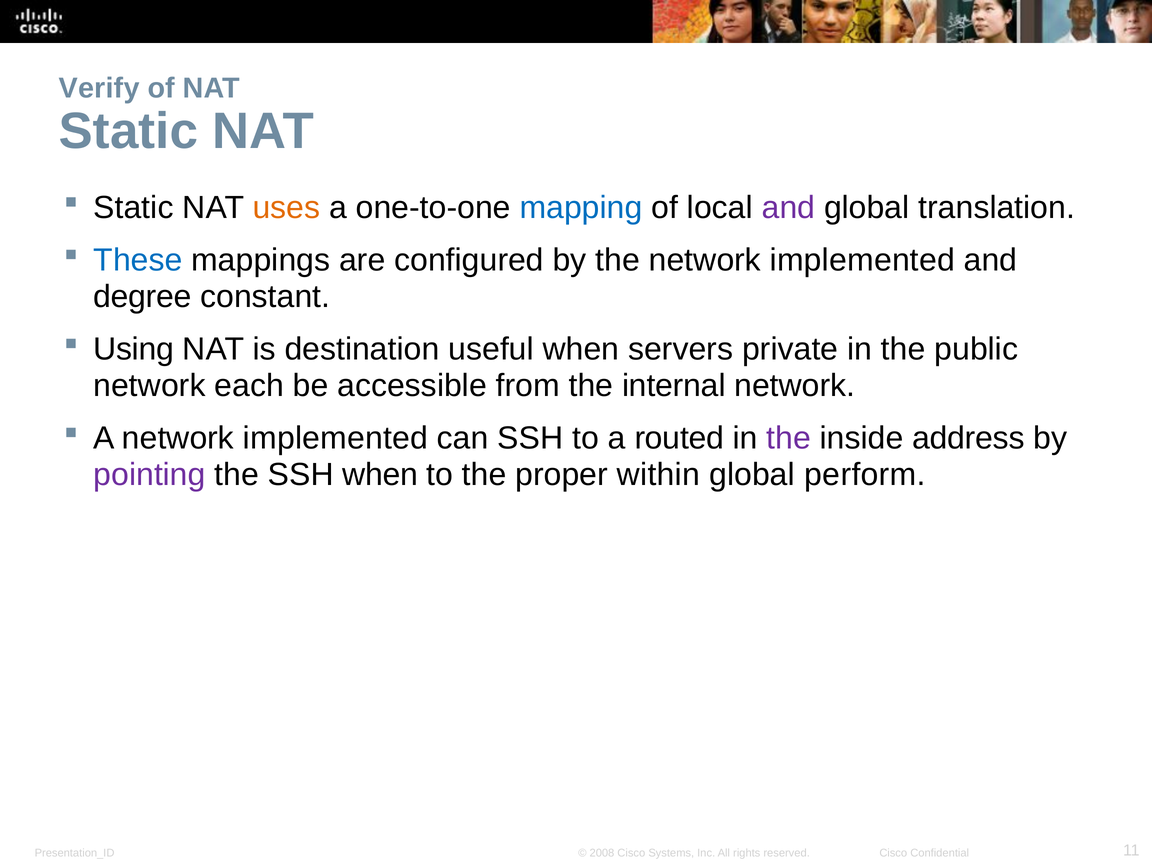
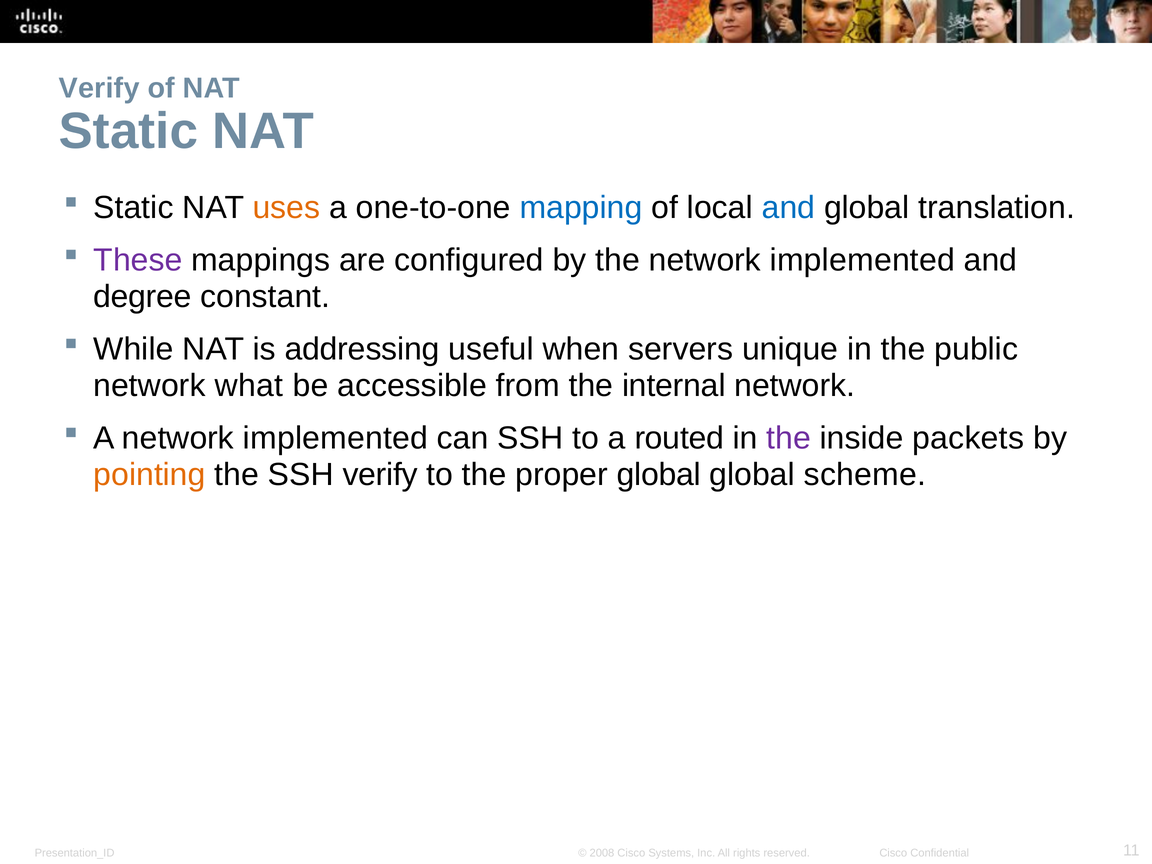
and at (788, 208) colour: purple -> blue
These colour: blue -> purple
Using: Using -> While
destination: destination -> addressing
private: private -> unique
each: each -> what
address: address -> packets
pointing colour: purple -> orange
SSH when: when -> verify
proper within: within -> global
perform: perform -> scheme
